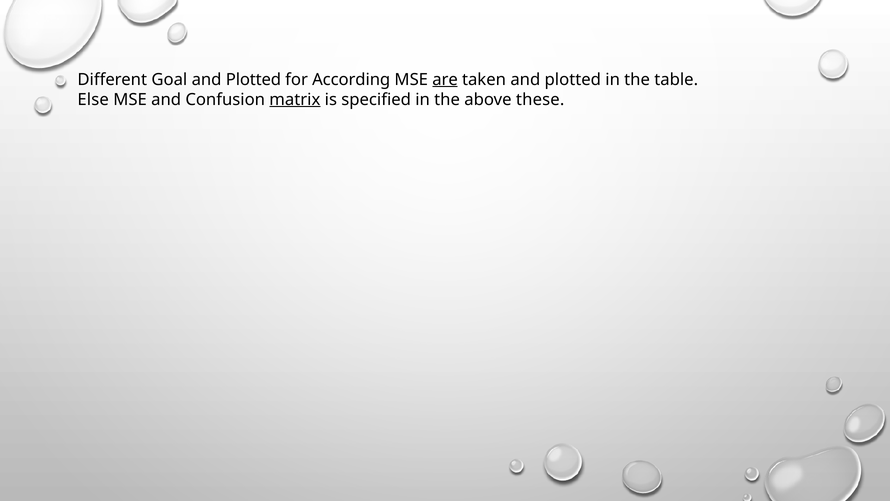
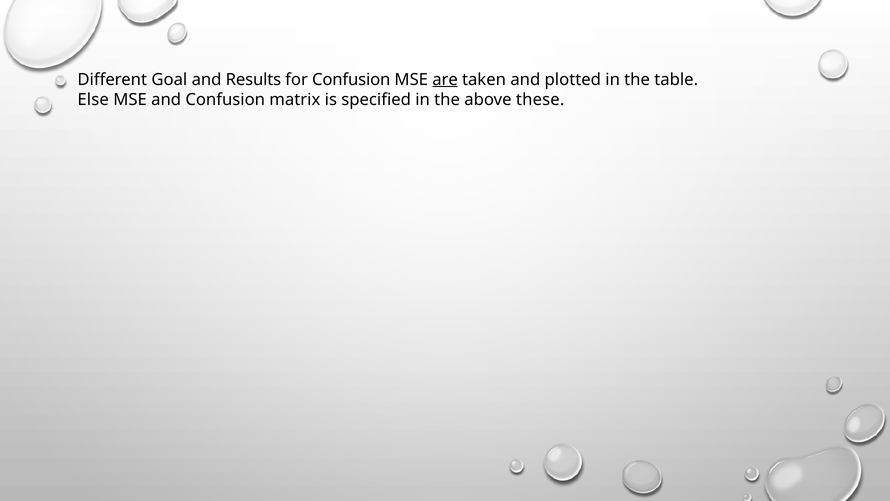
Goal and Plotted: Plotted -> Results
for According: According -> Confusion
matrix underline: present -> none
